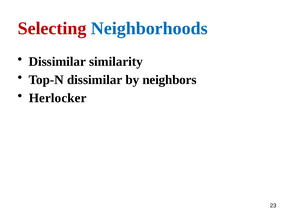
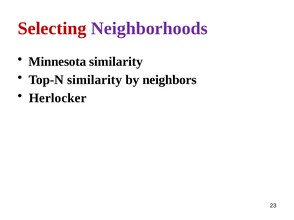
Neighborhoods colour: blue -> purple
Dissimilar at (57, 62): Dissimilar -> Minnesota
Top-N dissimilar: dissimilar -> similarity
